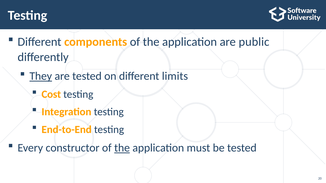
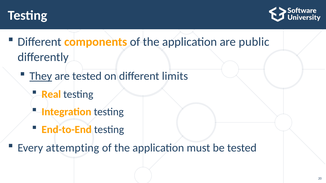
Cost: Cost -> Real
constructor: constructor -> attempting
the at (122, 148) underline: present -> none
